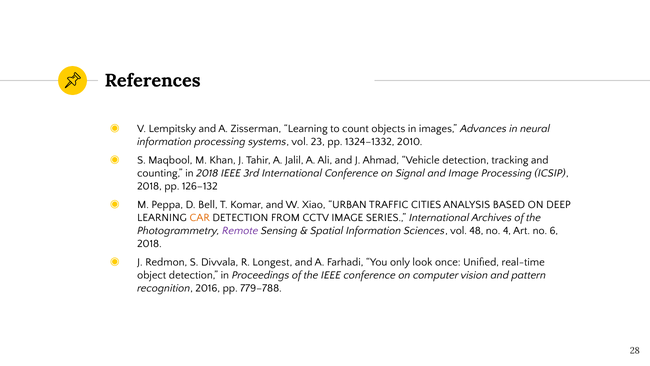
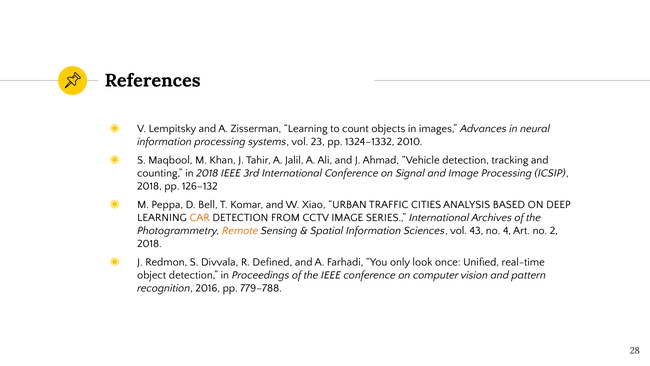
Remote colour: purple -> orange
48: 48 -> 43
6: 6 -> 2
Longest: Longest -> Defined
